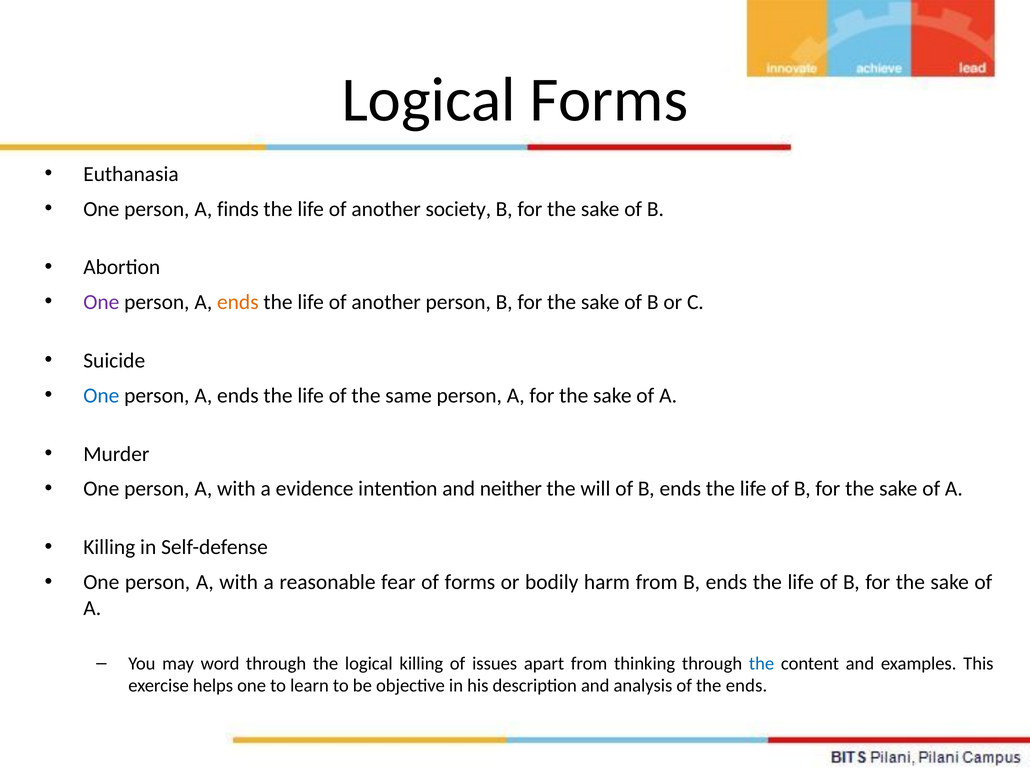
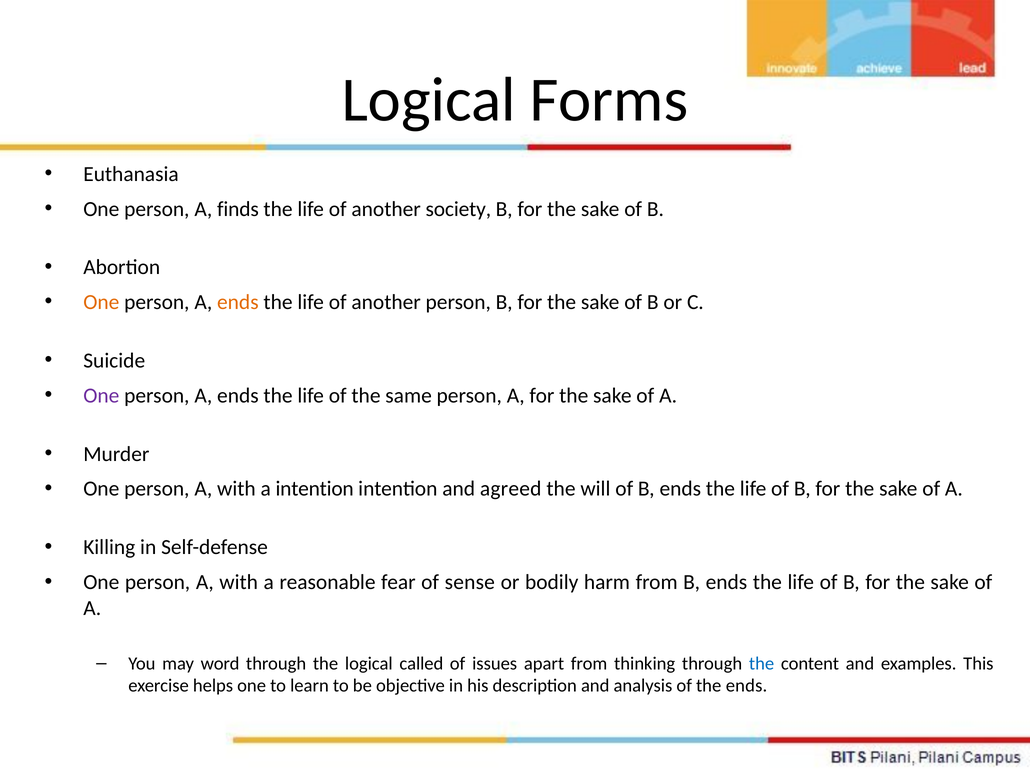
One at (101, 302) colour: purple -> orange
One at (101, 395) colour: blue -> purple
a evidence: evidence -> intention
neither: neither -> agreed
of forms: forms -> sense
logical killing: killing -> called
